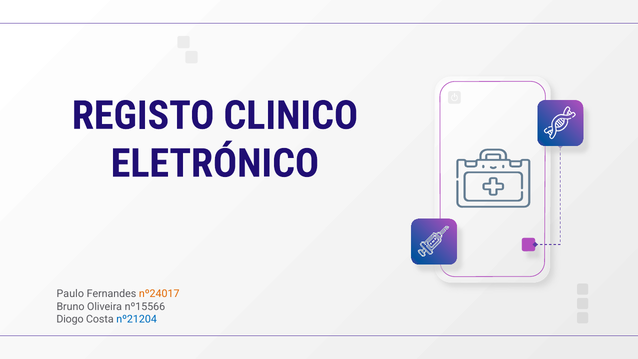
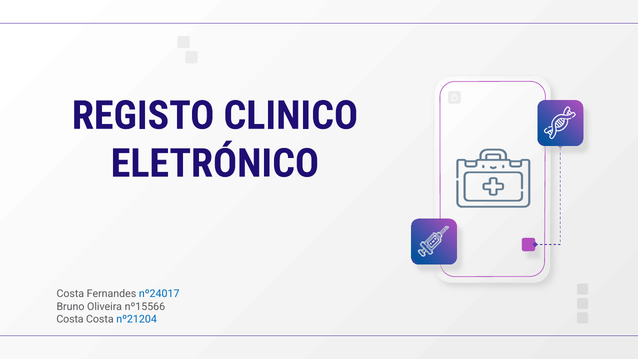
Paulo at (70, 294): Paulo -> Costa
nº24017 colour: orange -> blue
Diogo at (70, 319): Diogo -> Costa
